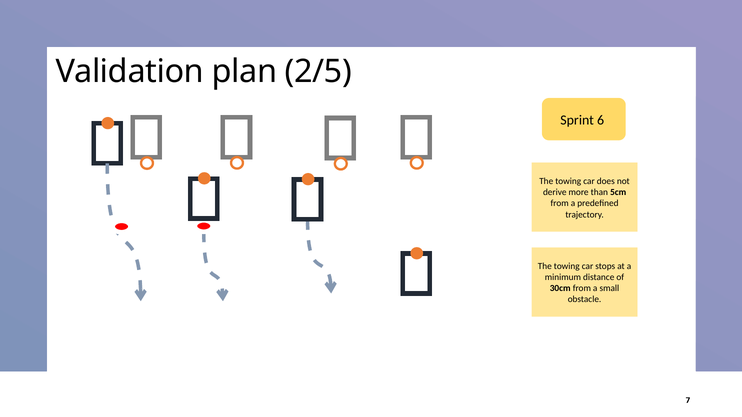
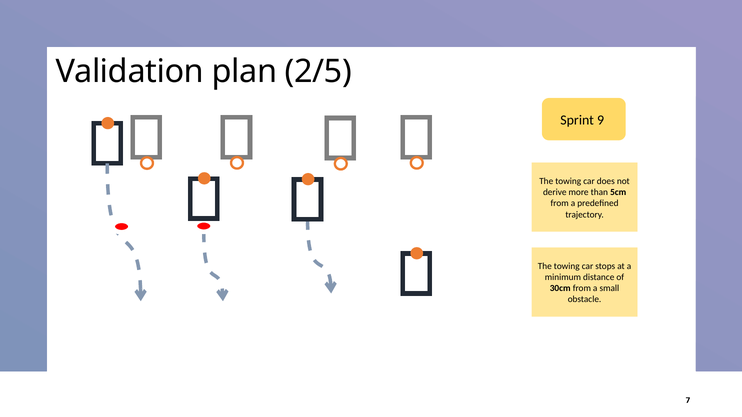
6: 6 -> 9
